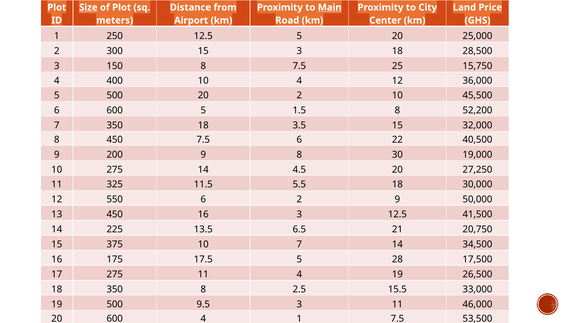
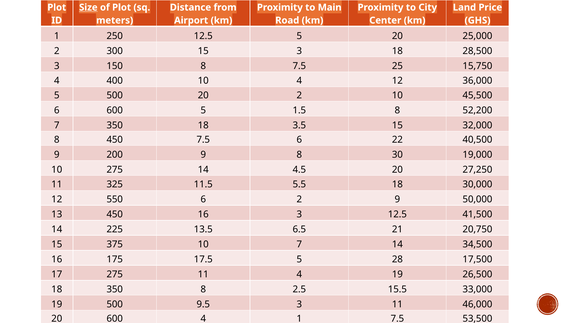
Main underline: present -> none
